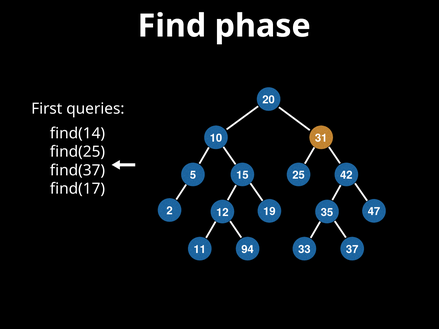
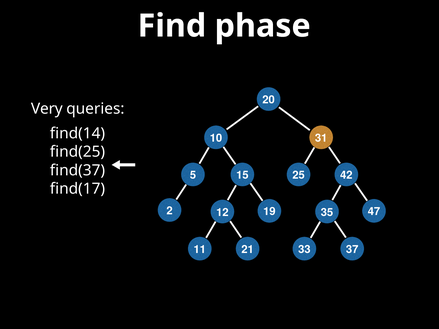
First: First -> Very
94: 94 -> 21
